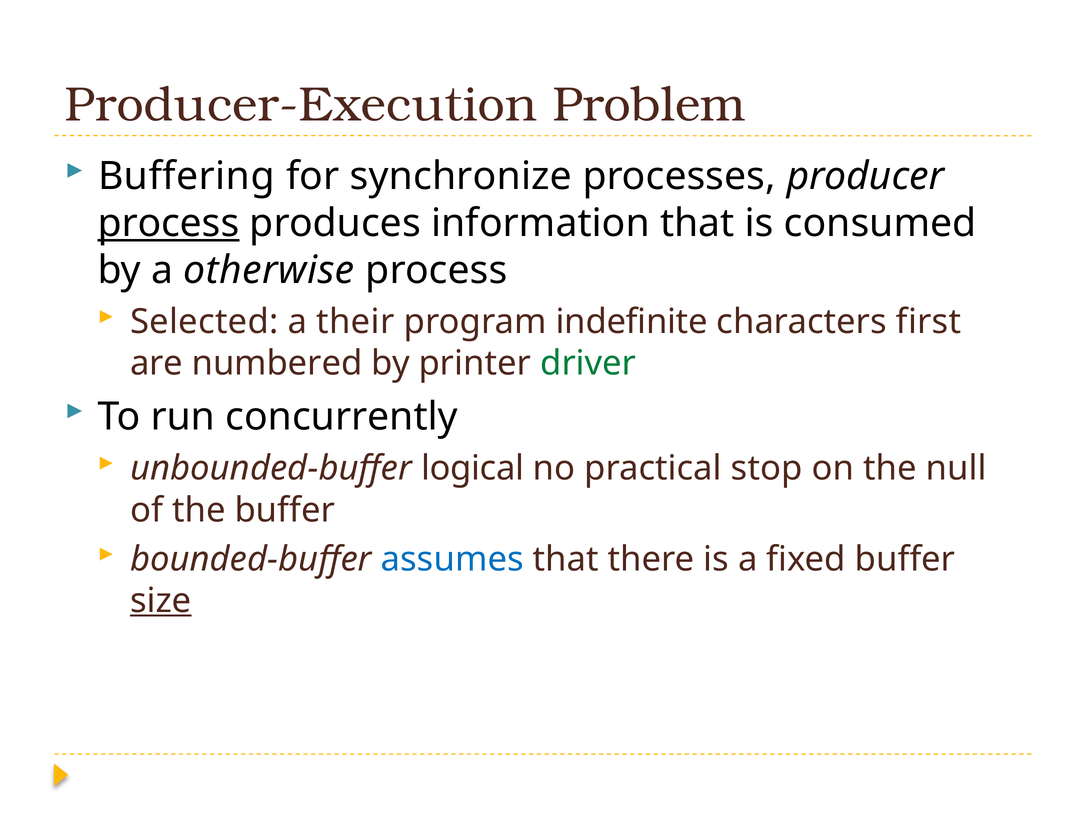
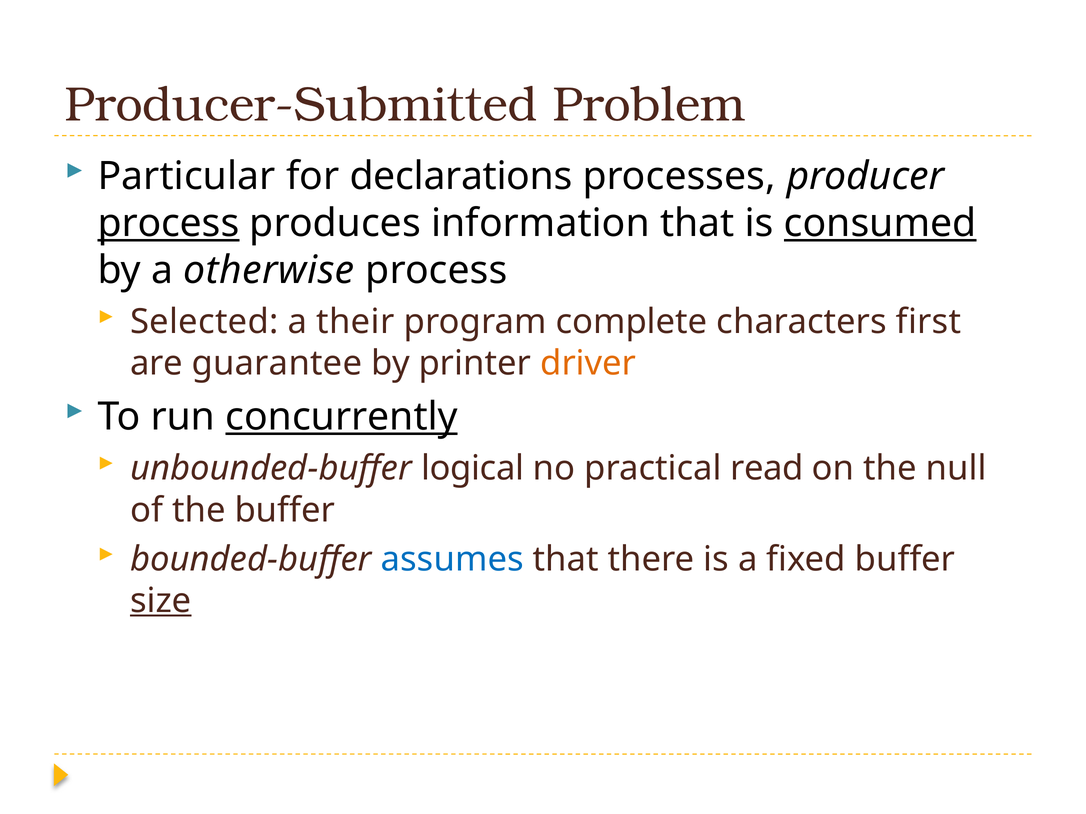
Producer-Execution: Producer-Execution -> Producer-Submitted
Buffering: Buffering -> Particular
synchronize: synchronize -> declarations
consumed underline: none -> present
indefinite: indefinite -> complete
numbered: numbered -> guarantee
driver colour: green -> orange
concurrently underline: none -> present
stop: stop -> read
